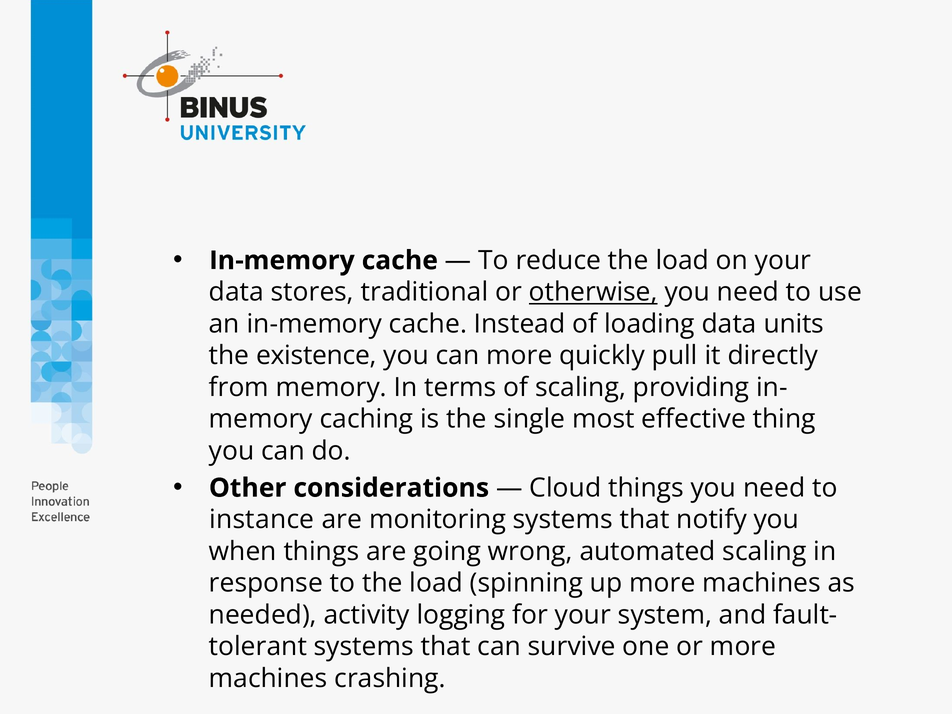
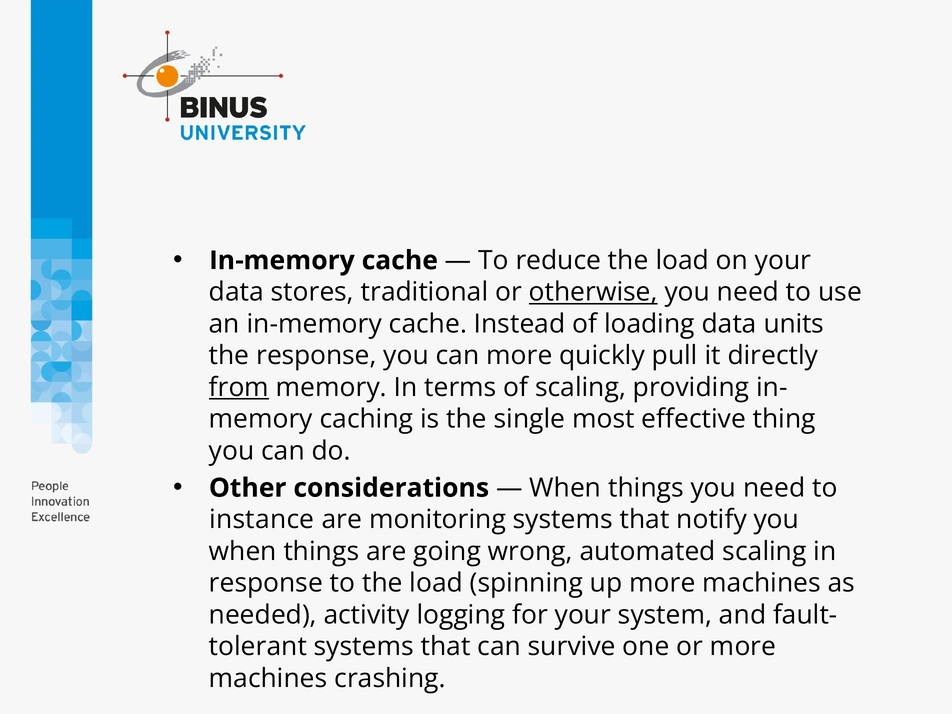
the existence: existence -> response
from underline: none -> present
Cloud at (565, 488): Cloud -> When
